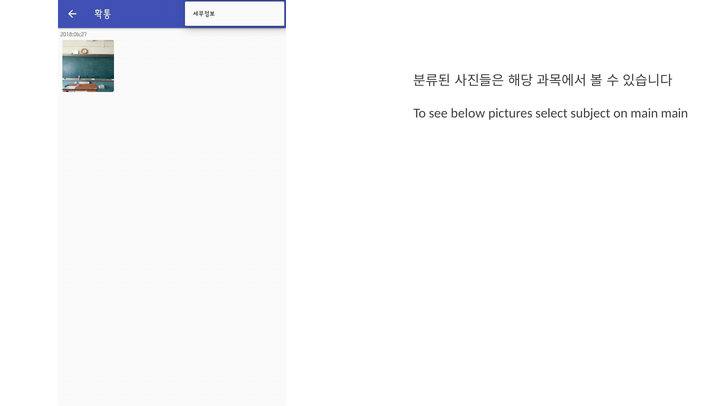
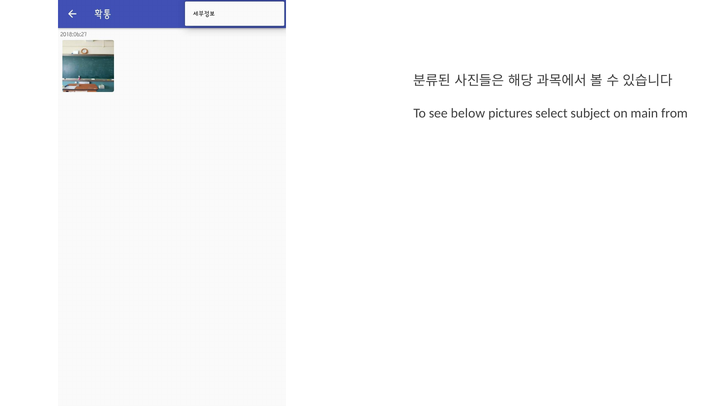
main main: main -> from
